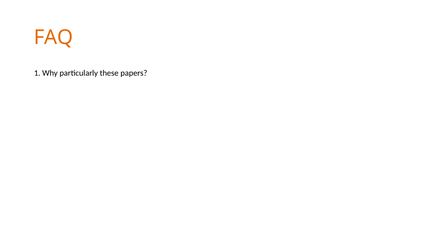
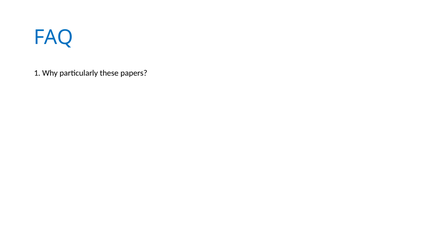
FAQ colour: orange -> blue
